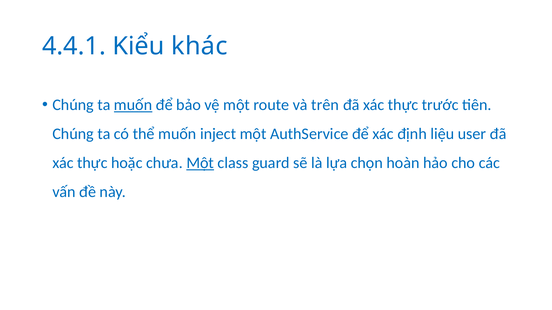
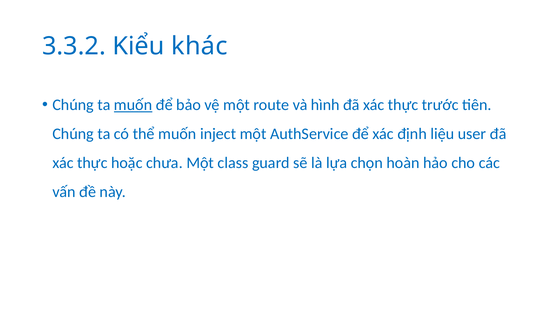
4.4.1: 4.4.1 -> 3.3.2
trên: trên -> hình
Một at (200, 163) underline: present -> none
